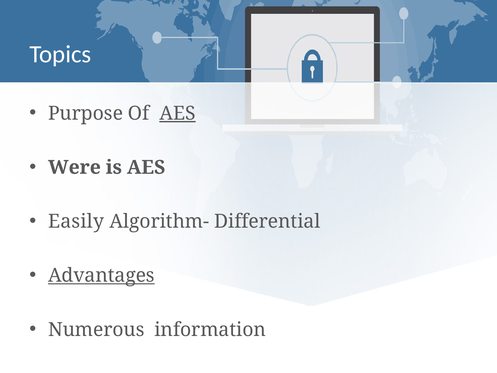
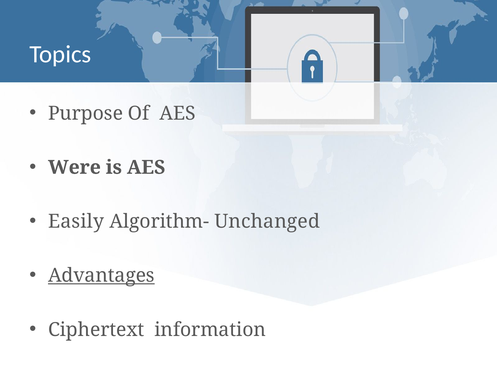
AES at (178, 113) underline: present -> none
Differential: Differential -> Unchanged
Numerous: Numerous -> Ciphertext
